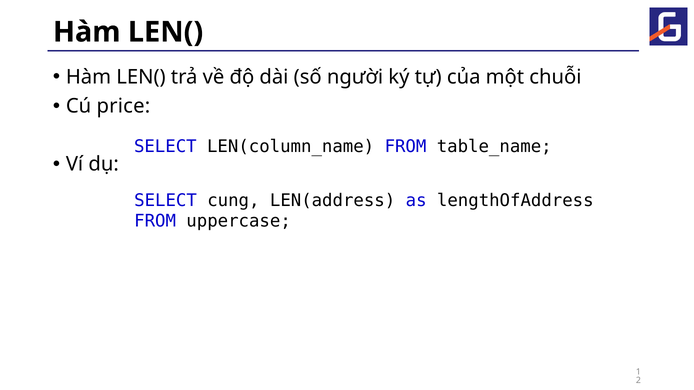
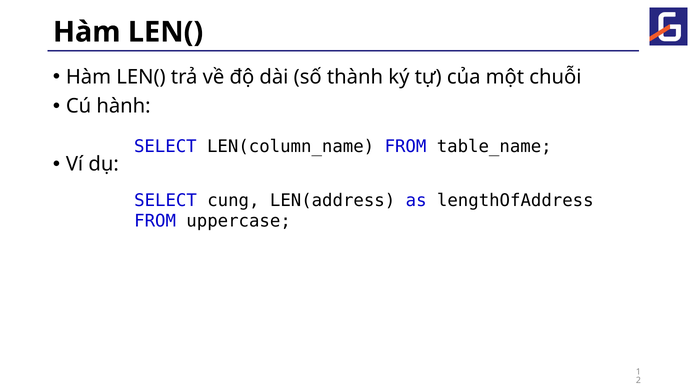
người: người -> thành
price: price -> hành
